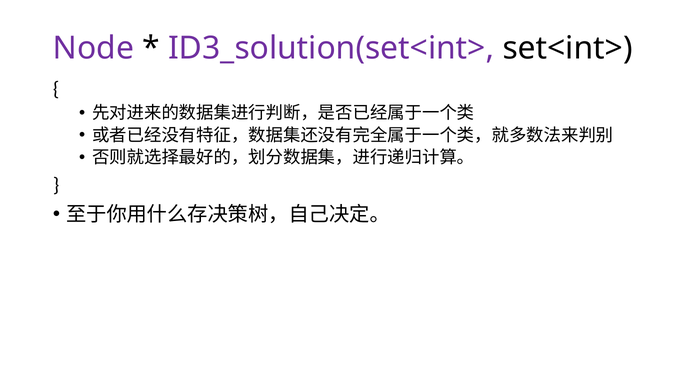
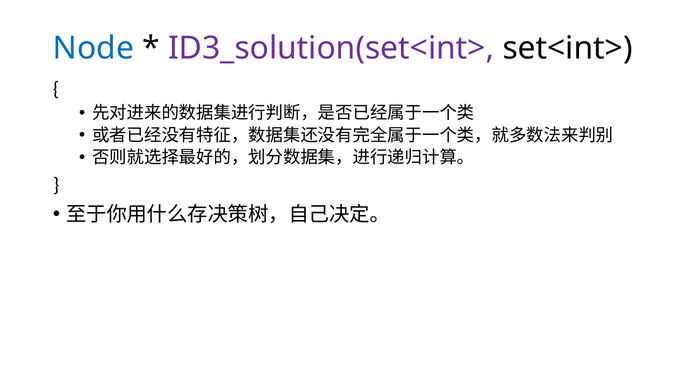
Node colour: purple -> blue
